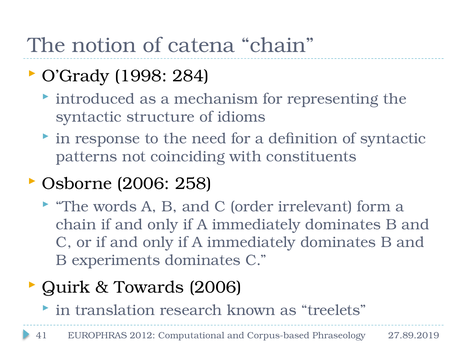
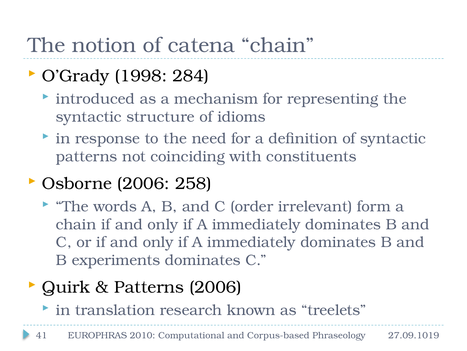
Towards at (149, 287): Towards -> Patterns
2012: 2012 -> 2010
27.89.2019: 27.89.2019 -> 27.09.1019
